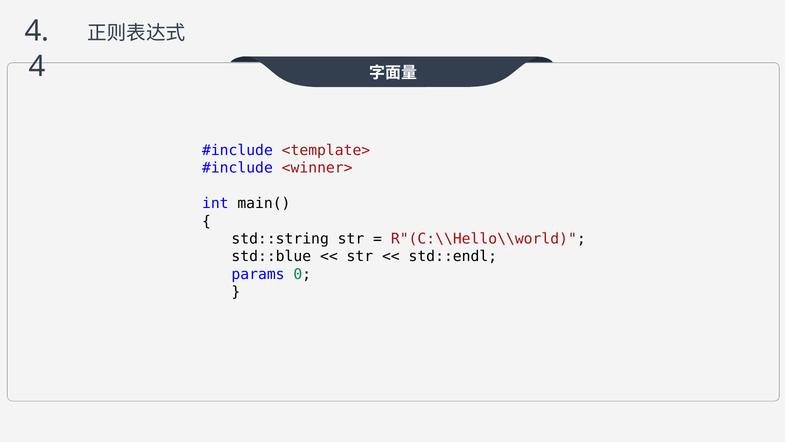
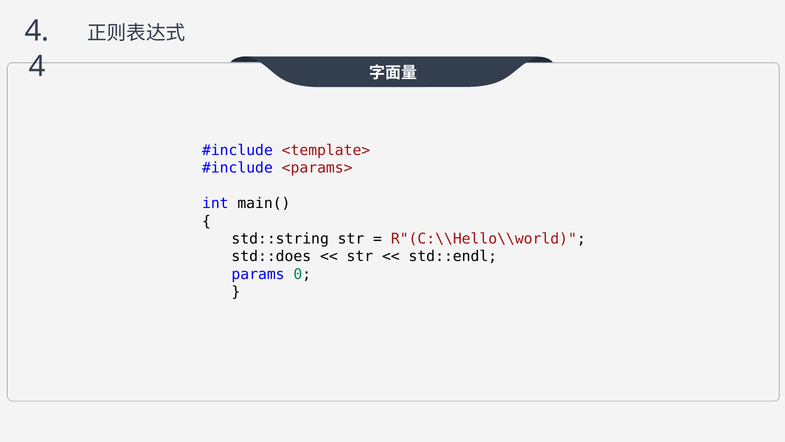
<winner>: <winner> -> <params>
std::blue: std::blue -> std::does
